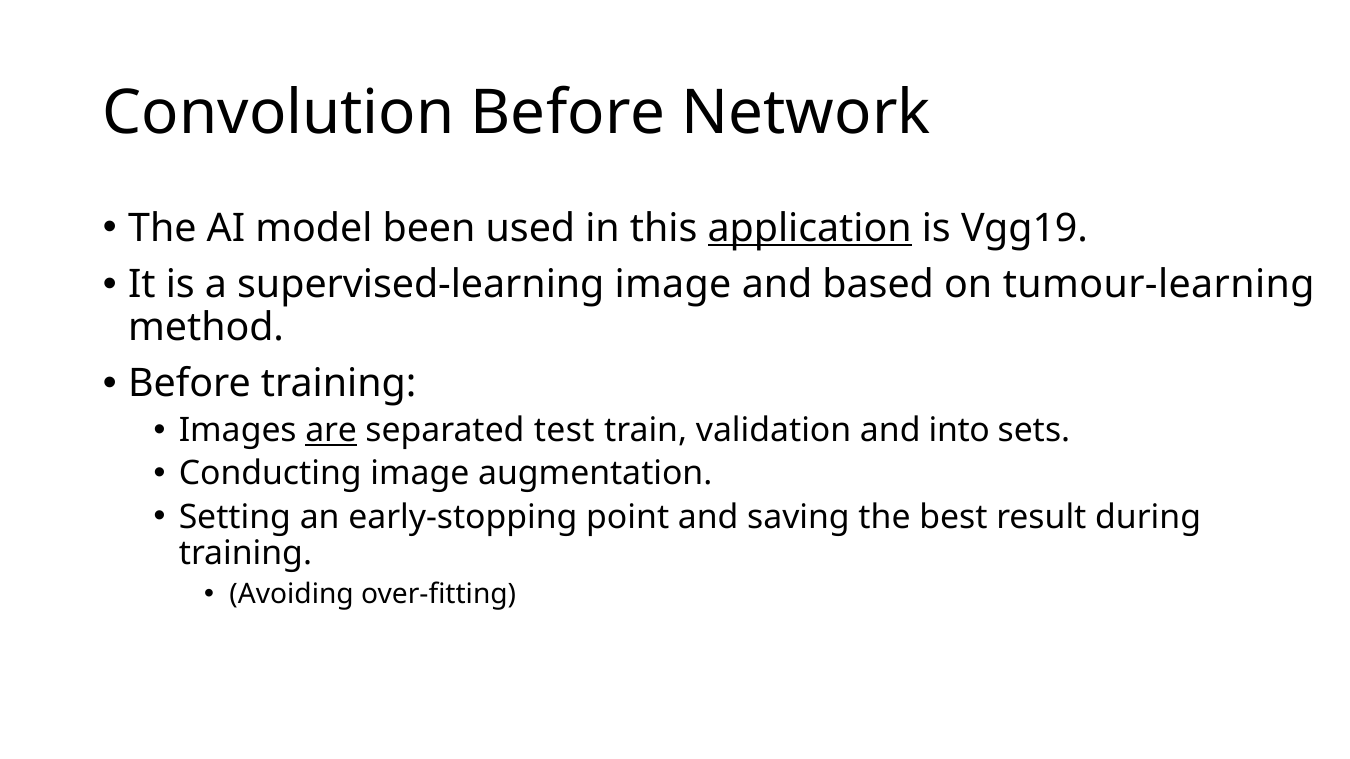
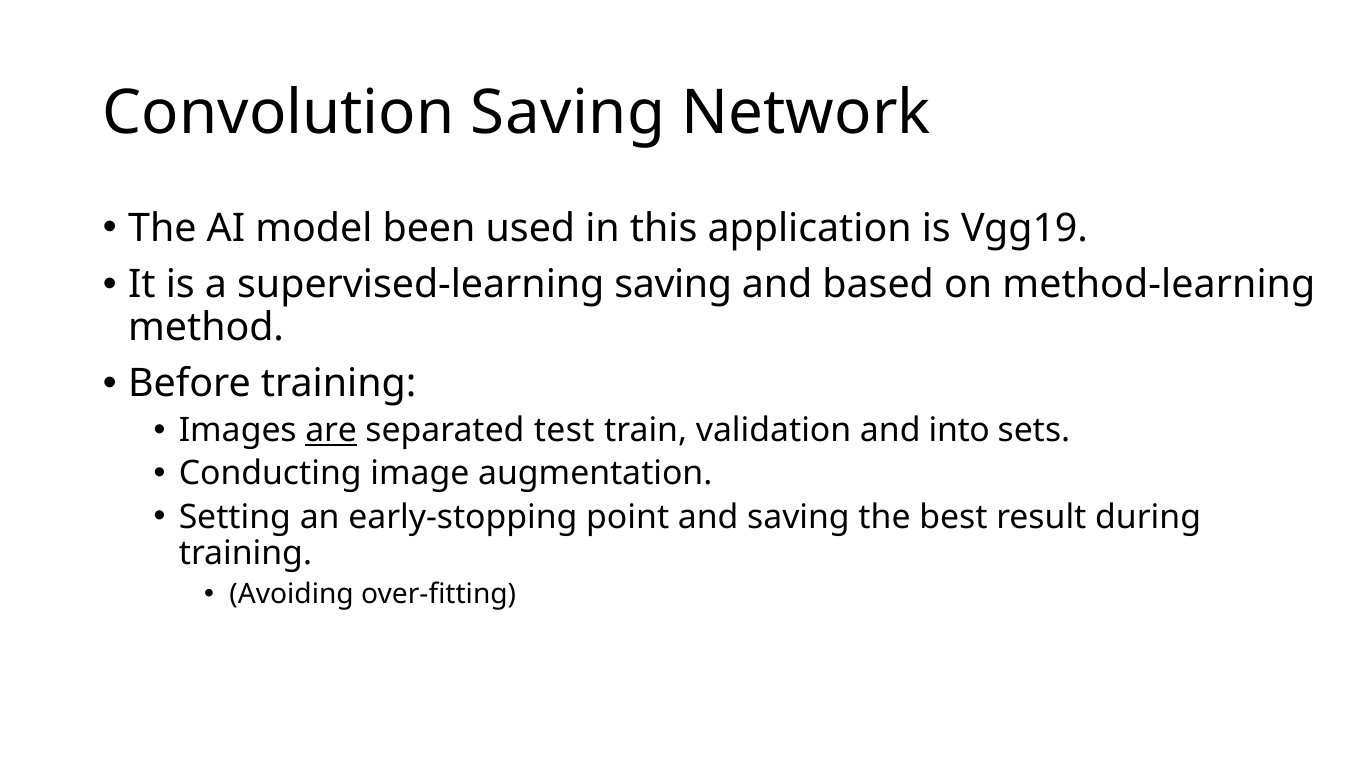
Convolution Before: Before -> Saving
application underline: present -> none
supervised-learning image: image -> saving
tumour-learning: tumour-learning -> method-learning
